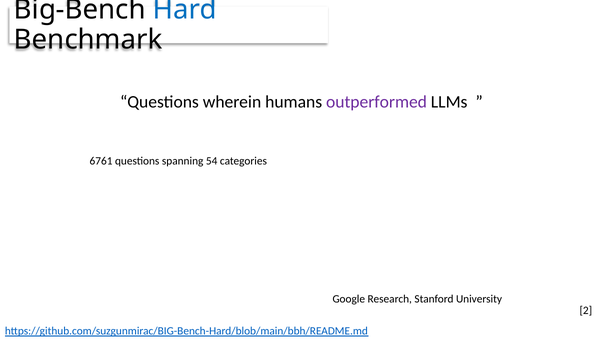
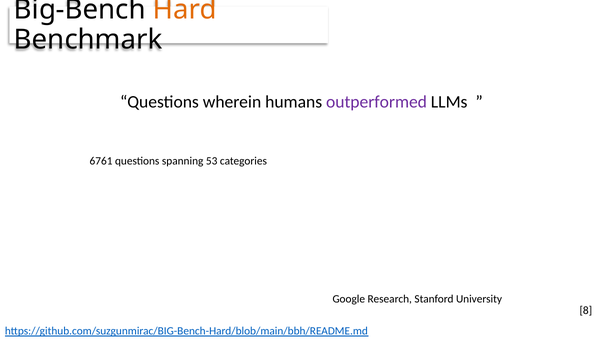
Hard colour: blue -> orange
54: 54 -> 53
2: 2 -> 8
